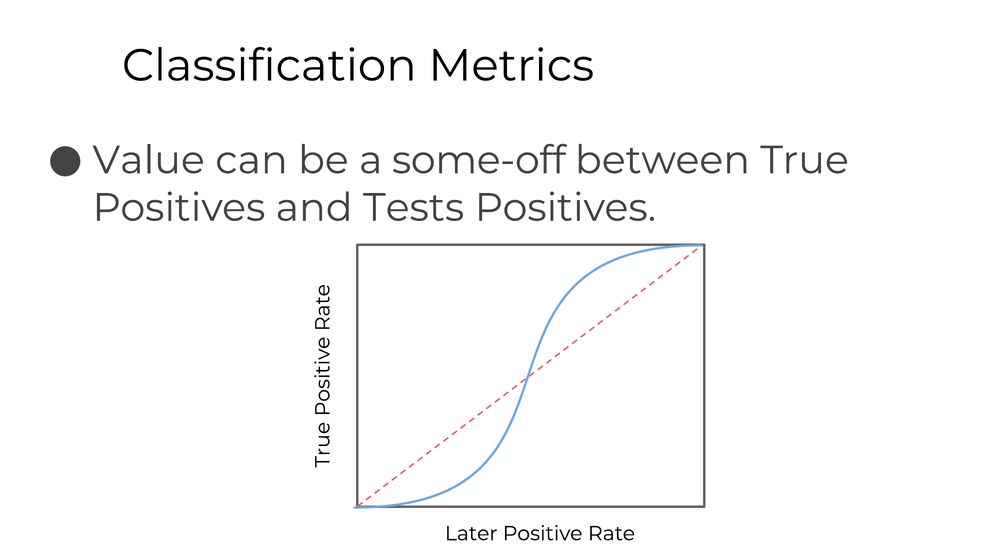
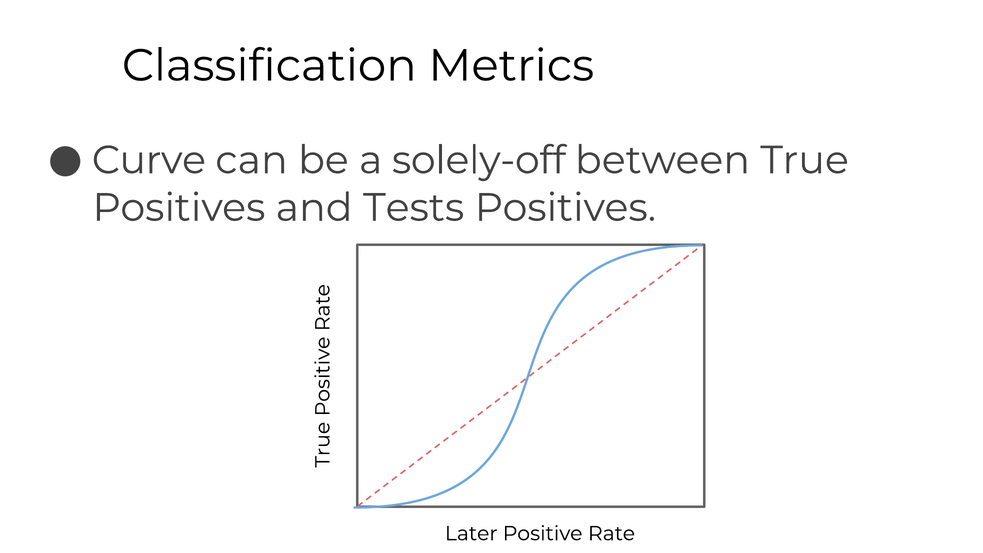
Value: Value -> Curve
some-off: some-off -> solely-off
